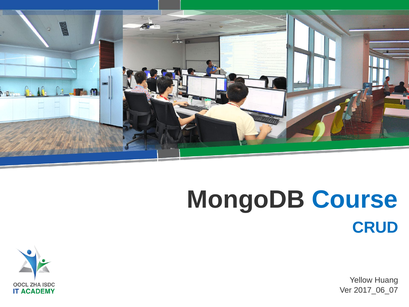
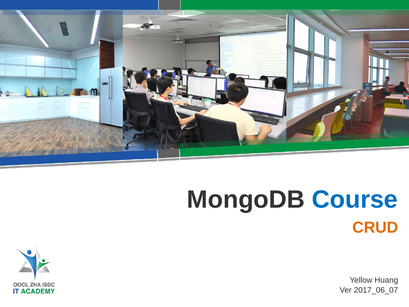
CRUD colour: blue -> orange
